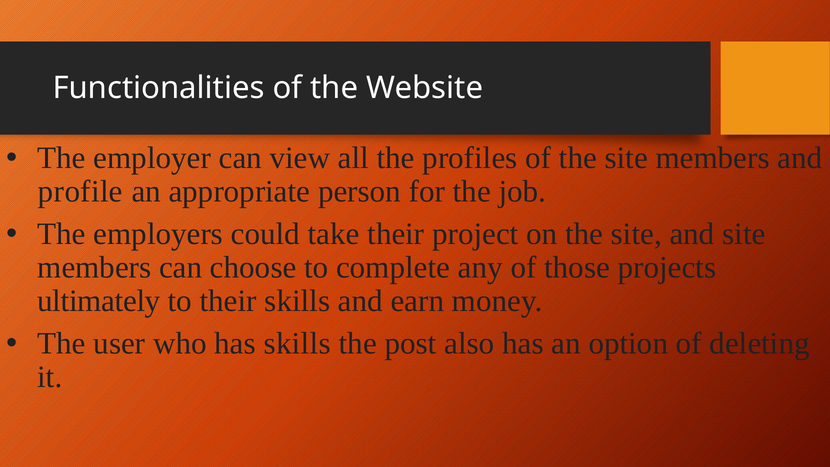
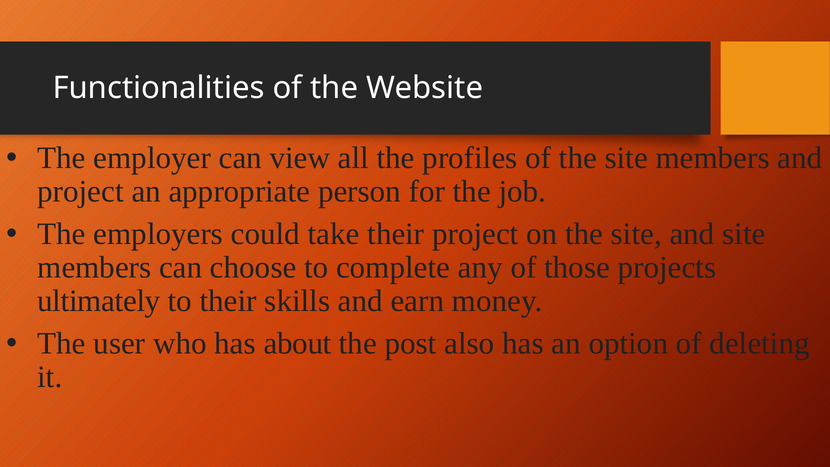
profile at (80, 192): profile -> project
has skills: skills -> about
